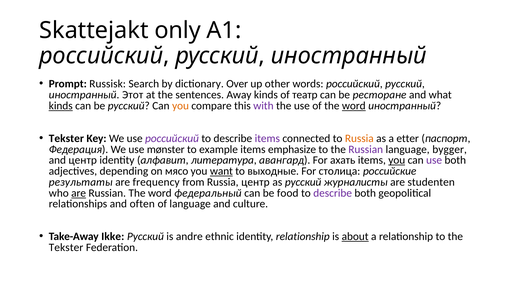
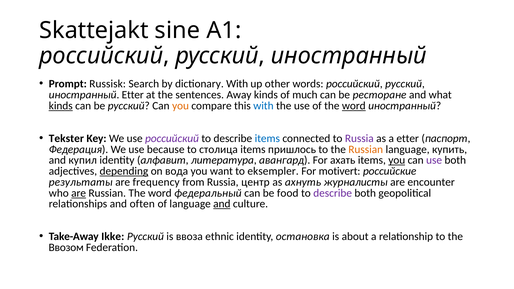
only: only -> sine
dictionary Over: Over -> With
иностранный Этот: Этот -> Etter
театр: театр -> much
with at (263, 106) colour: purple -> blue
items at (267, 138) colour: purple -> blue
Russia at (359, 138) colour: orange -> purple
mønster: mønster -> because
example: example -> столица
emphasize: emphasize -> пришлось
Russian at (366, 149) colour: purple -> orange
bygger: bygger -> купить
and центр: центр -> купил
depending underline: none -> present
мясо: мясо -> вода
want underline: present -> none
выходные: выходные -> eksempler
столица: столица -> motivert
as русский: русский -> ахнуть
studenten: studenten -> encounter
and at (222, 204) underline: none -> present
andre: andre -> ввоза
identity relationship: relationship -> остановка
about underline: present -> none
Tekster at (66, 248): Tekster -> Ввозом
